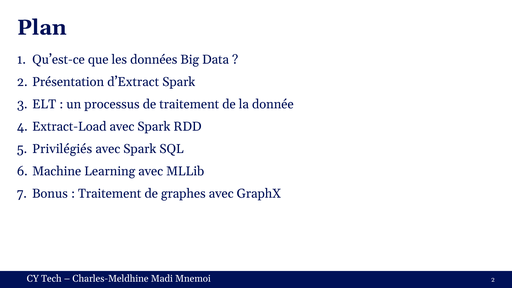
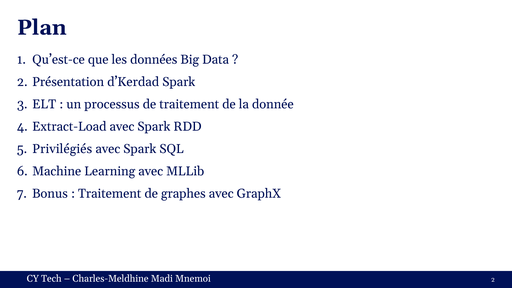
d’Extract: d’Extract -> d’Kerdad
